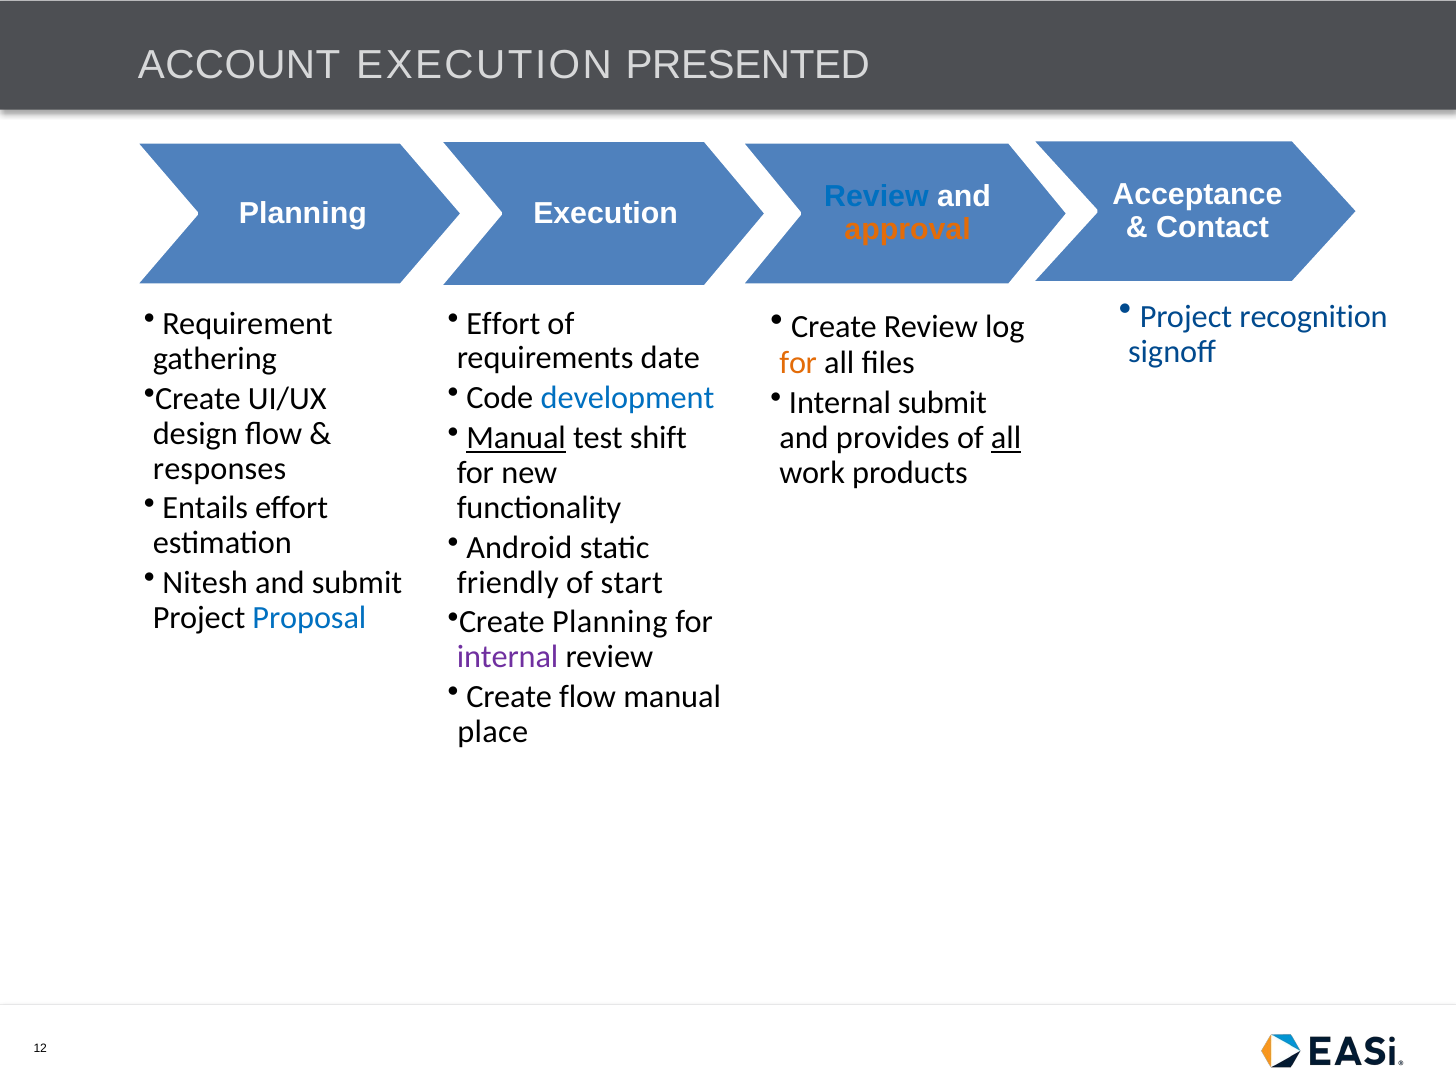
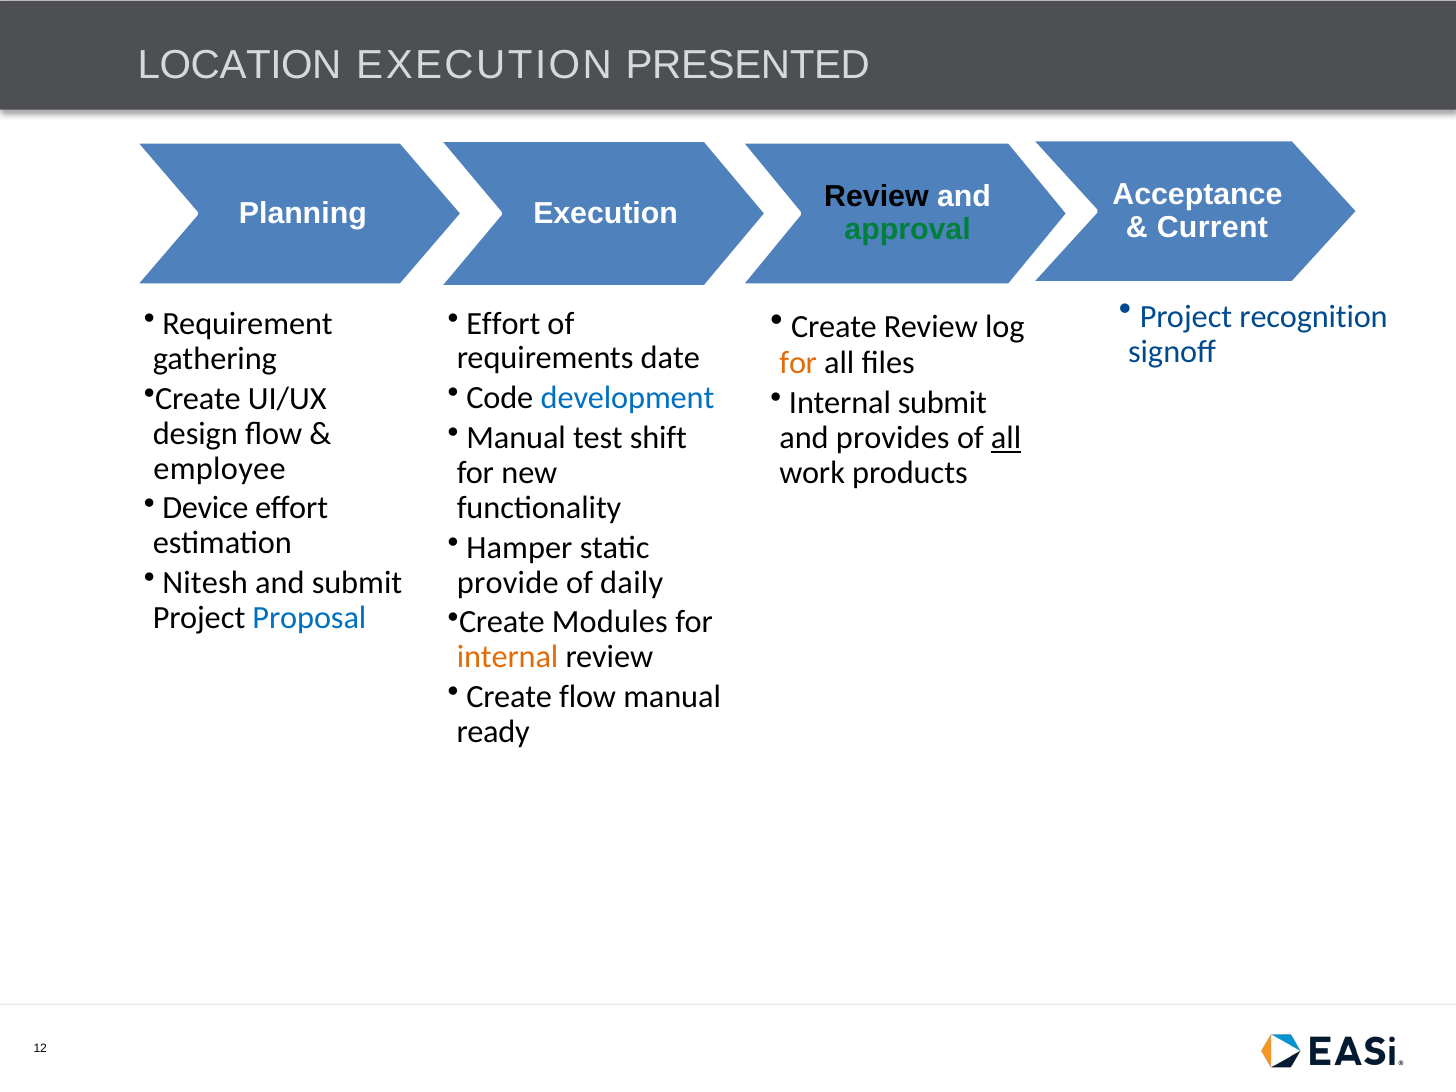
ACCOUNT: ACCOUNT -> LOCATION
Review at (876, 197) colour: blue -> black
Contact: Contact -> Current
approval colour: orange -> green
Manual at (516, 438) underline: present -> none
responses: responses -> employee
Entails: Entails -> Device
Android: Android -> Hamper
friendly: friendly -> provide
start: start -> daily
Create Planning: Planning -> Modules
internal at (508, 657) colour: purple -> orange
place: place -> ready
